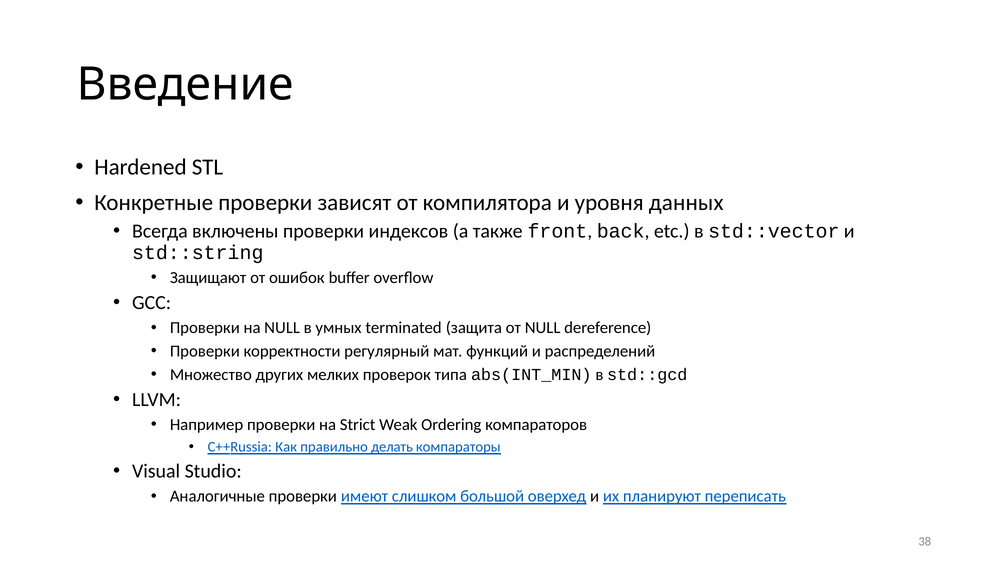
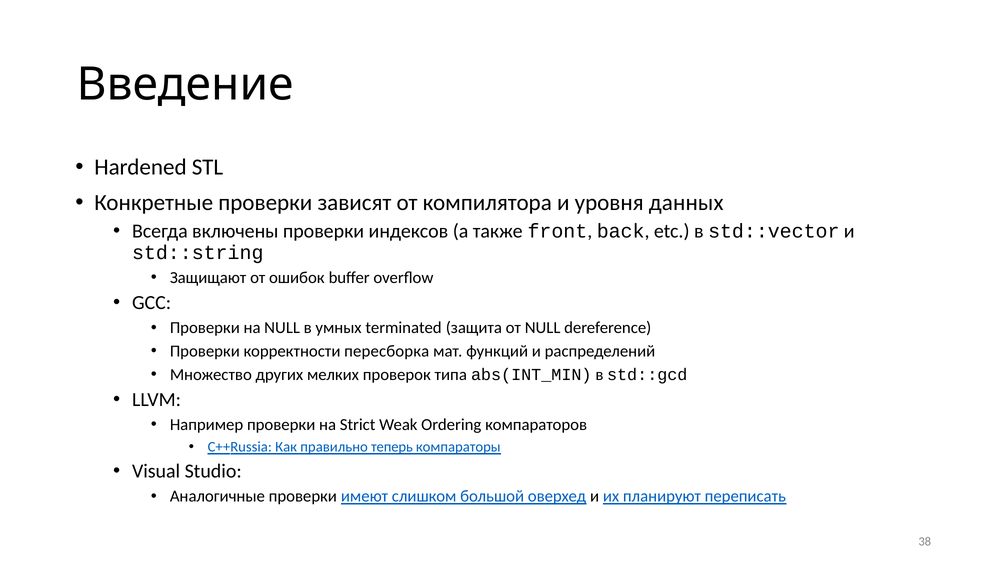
регулярный: регулярный -> пересборка
делать: делать -> теперь
